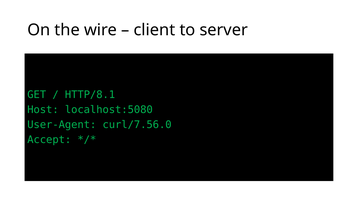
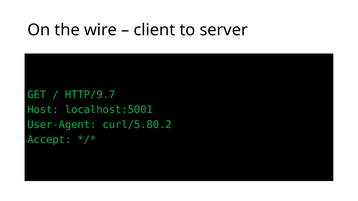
HTTP/8.1: HTTP/8.1 -> HTTP/9.7
localhost:5080: localhost:5080 -> localhost:5001
curl/7.56.0: curl/7.56.0 -> curl/5.80.2
